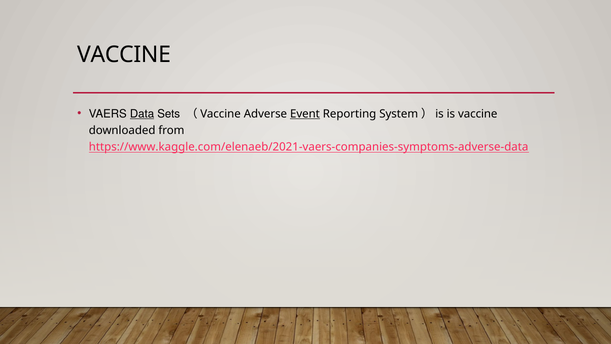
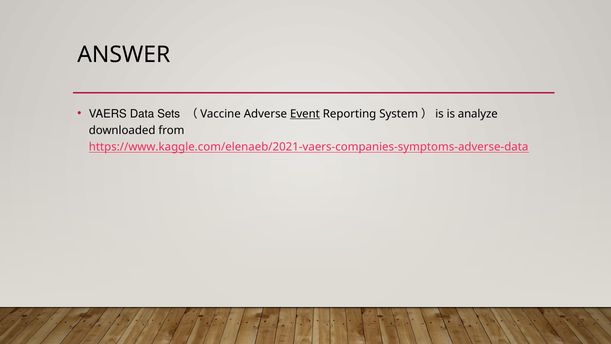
VACCINE at (124, 55): VACCINE -> ANSWER
Data underline: present -> none
is vaccine: vaccine -> analyze
